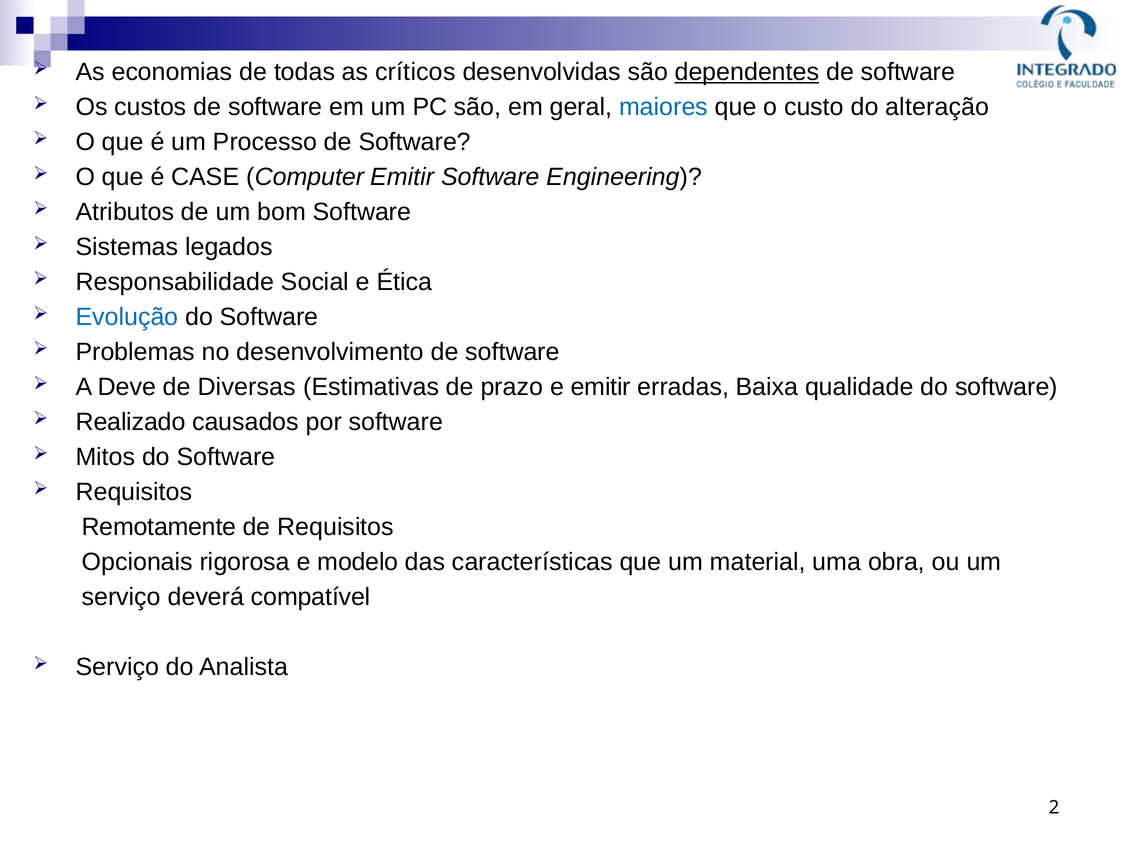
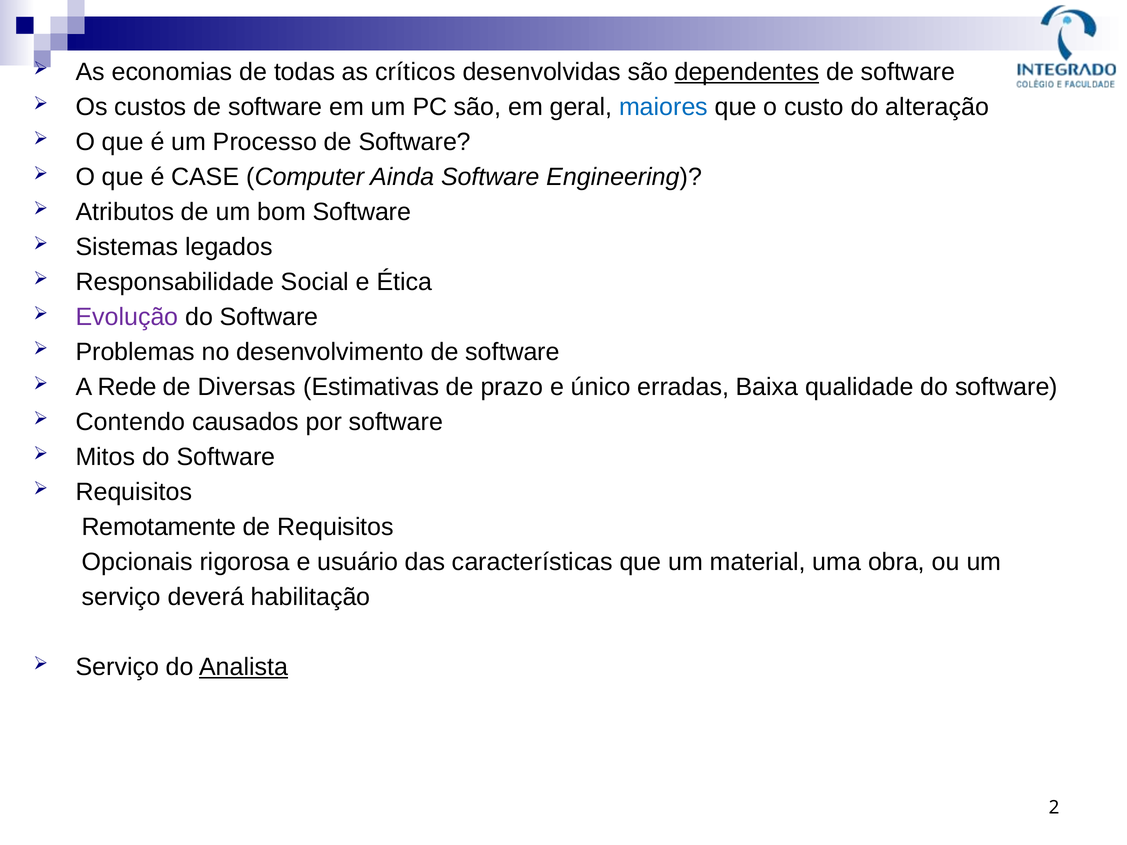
Computer Emitir: Emitir -> Ainda
Evolução colour: blue -> purple
Deve: Deve -> Rede
e emitir: emitir -> único
Realizado: Realizado -> Contendo
modelo: modelo -> usuário
compatível: compatível -> habilitação
Analista underline: none -> present
